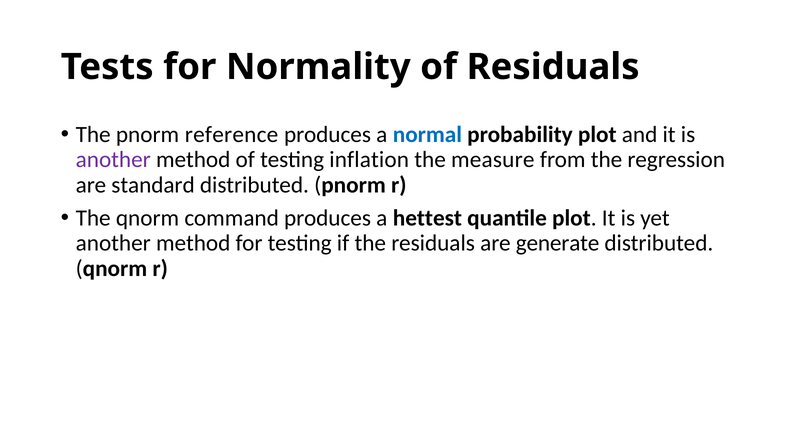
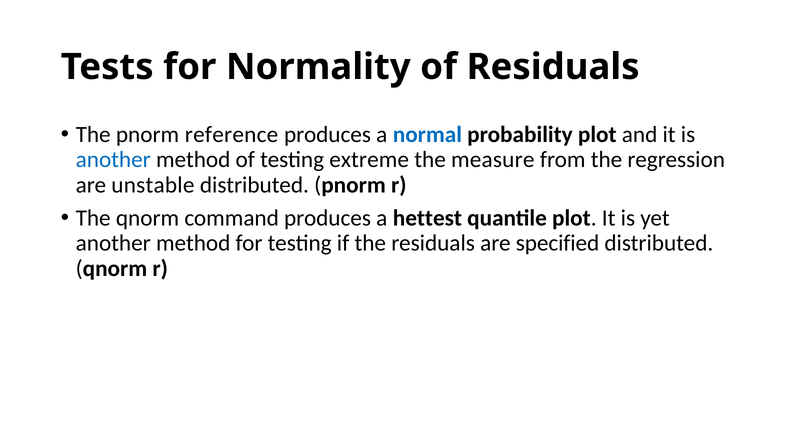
another at (113, 160) colour: purple -> blue
inflation: inflation -> extreme
standard: standard -> unstable
generate: generate -> specified
